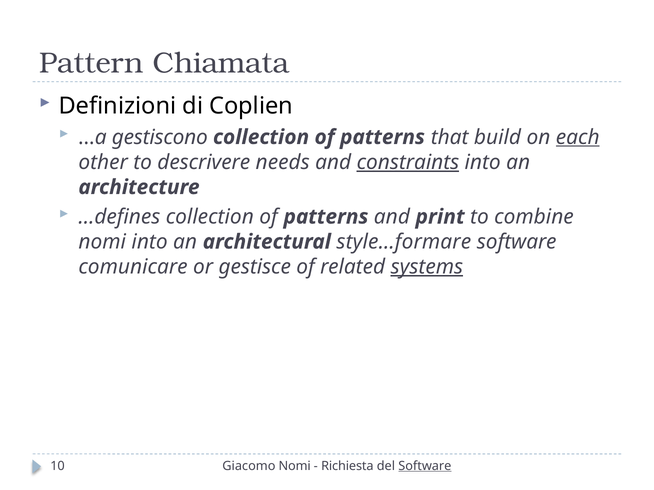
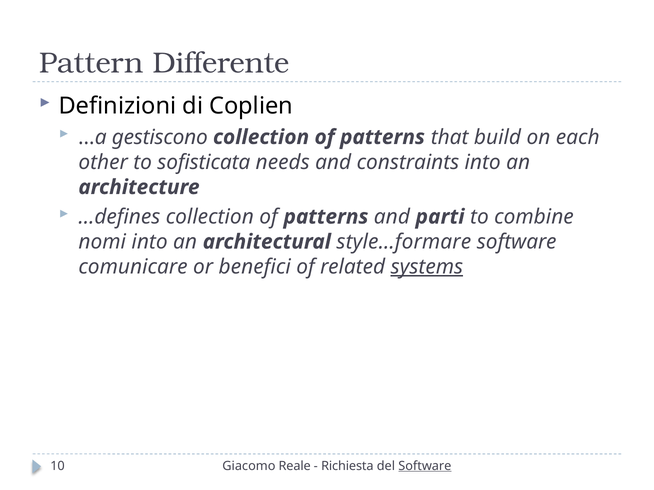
Chiamata: Chiamata -> Differente
each underline: present -> none
descrivere: descrivere -> sofisticata
constraints underline: present -> none
print: print -> parti
gestisce: gestisce -> benefici
Giacomo Nomi: Nomi -> Reale
